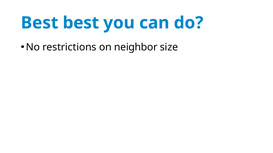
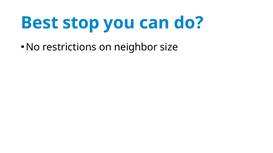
Best best: best -> stop
